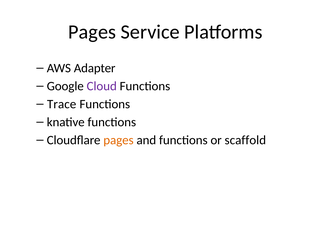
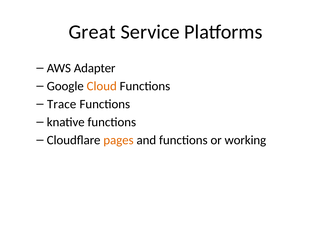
Pages at (92, 32): Pages -> Great
Cloud colour: purple -> orange
scaffold: scaffold -> working
